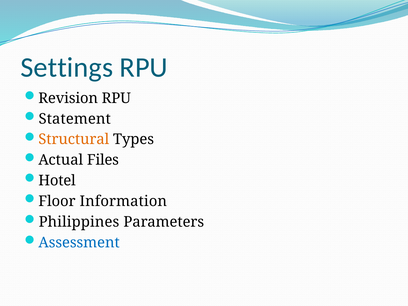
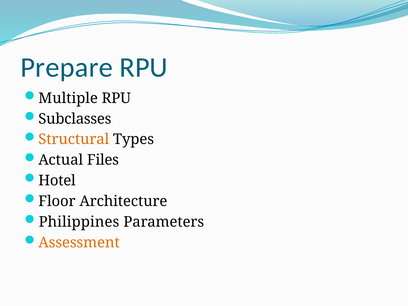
Settings: Settings -> Prepare
Revision: Revision -> Multiple
Statement: Statement -> Subclasses
Information: Information -> Architecture
Assessment colour: blue -> orange
